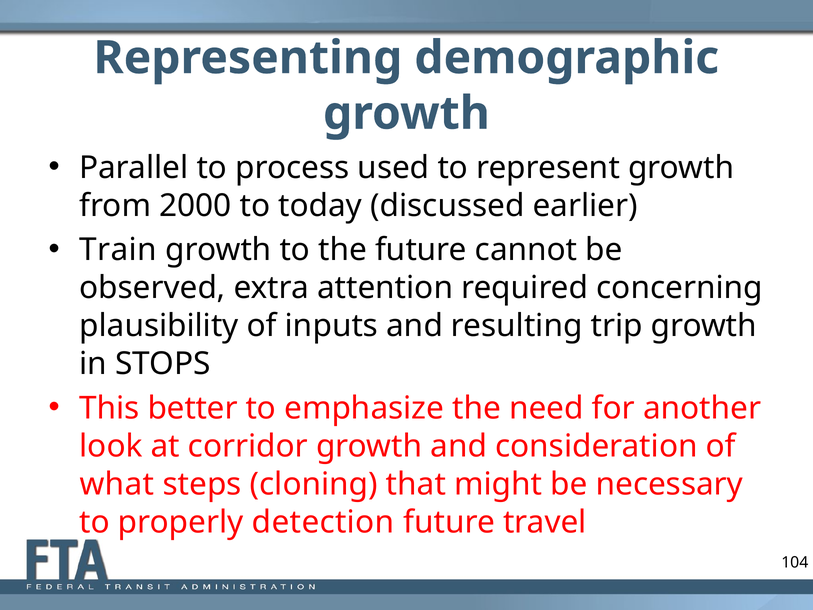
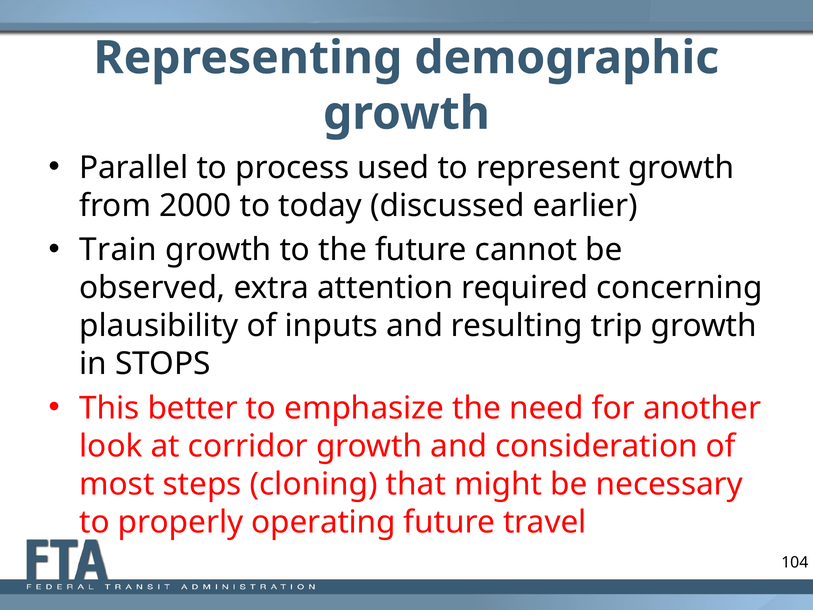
what: what -> most
detection: detection -> operating
